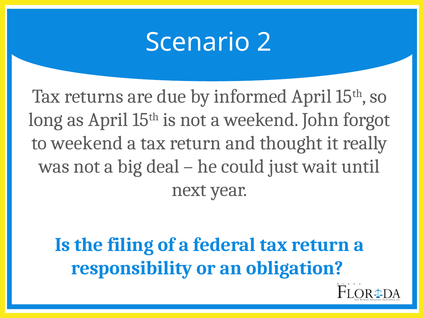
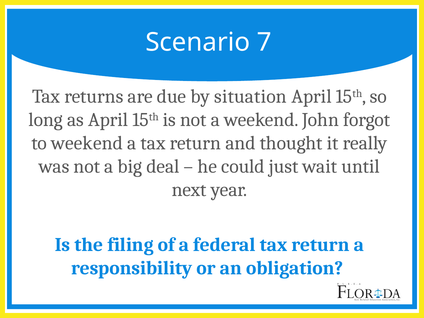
2: 2 -> 7
informed: informed -> situation
